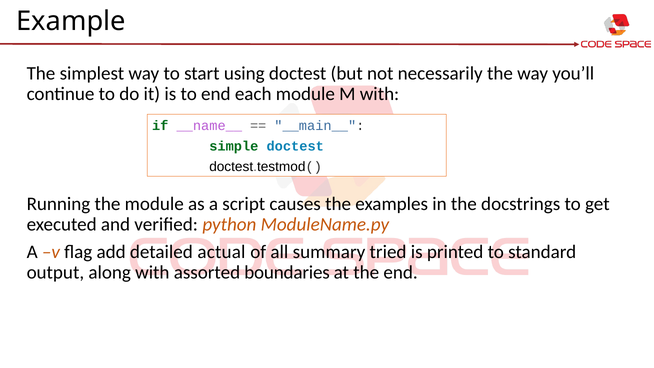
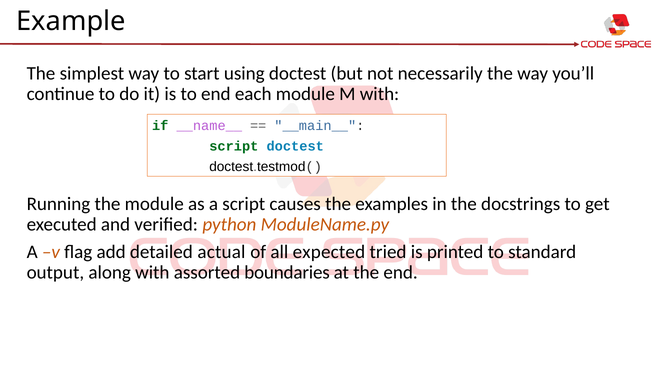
simple at (234, 146): simple -> script
summary: summary -> expected
